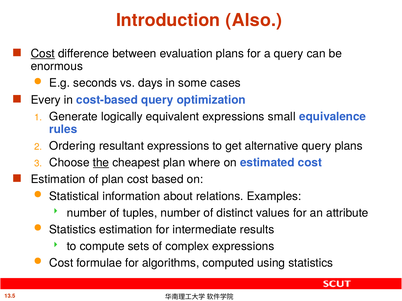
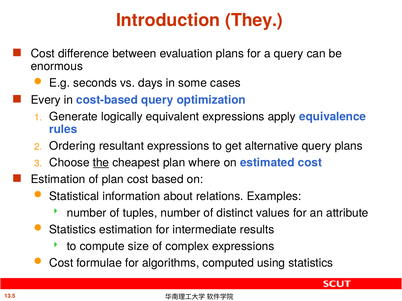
Also: Also -> They
Cost at (43, 54) underline: present -> none
small: small -> apply
sets: sets -> size
